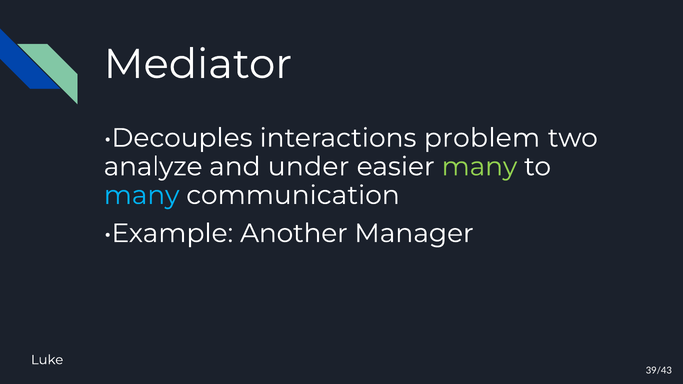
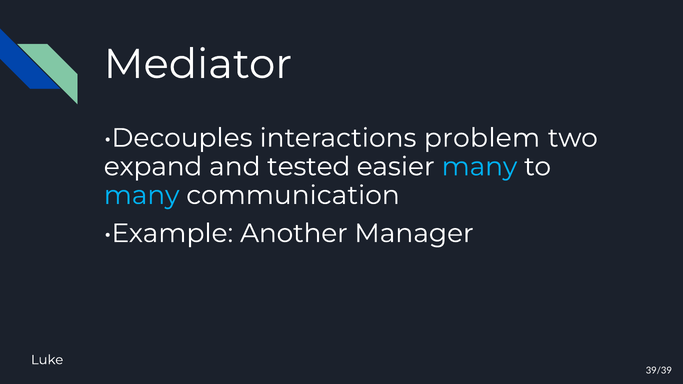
analyze: analyze -> expand
under: under -> tested
many at (479, 167) colour: light green -> light blue
39/43: 39/43 -> 39/39
